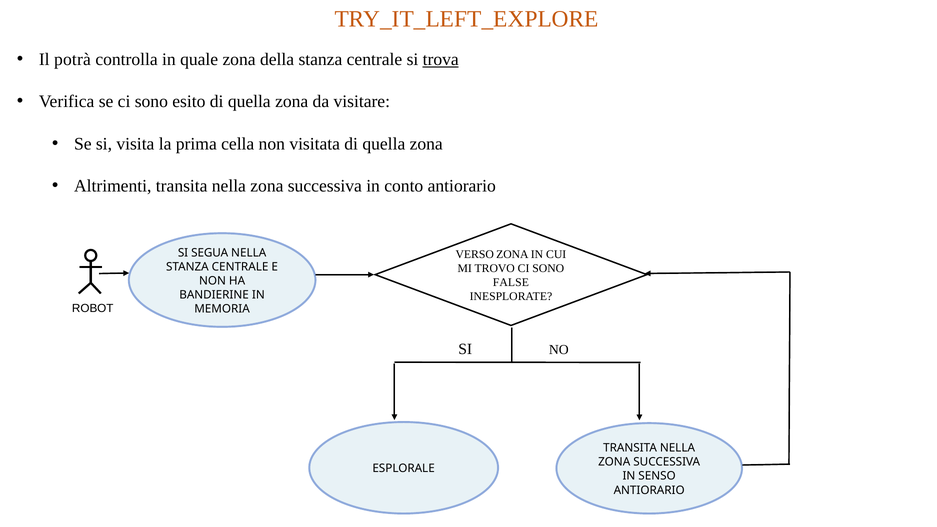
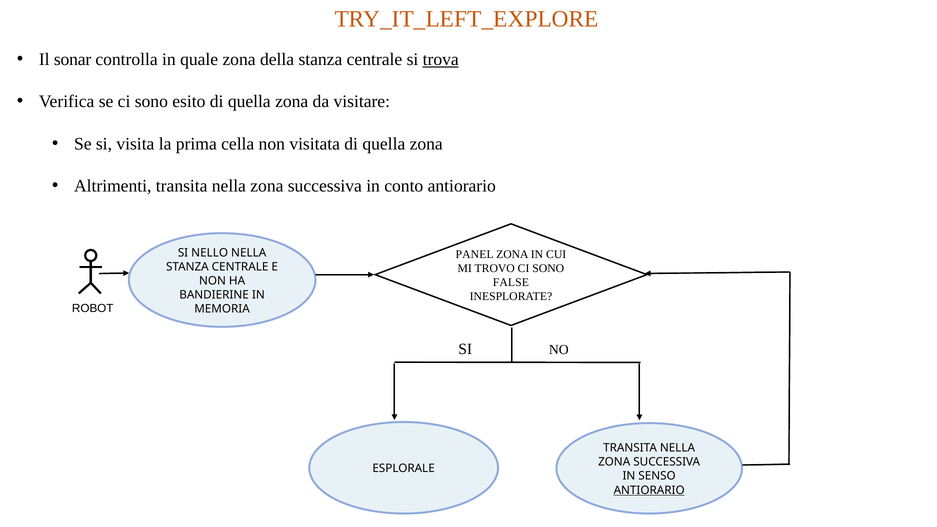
potrà: potrà -> sonar
VERSO: VERSO -> PANEL
SEGUA: SEGUA -> NELLO
ANTIORARIO at (649, 490) underline: none -> present
